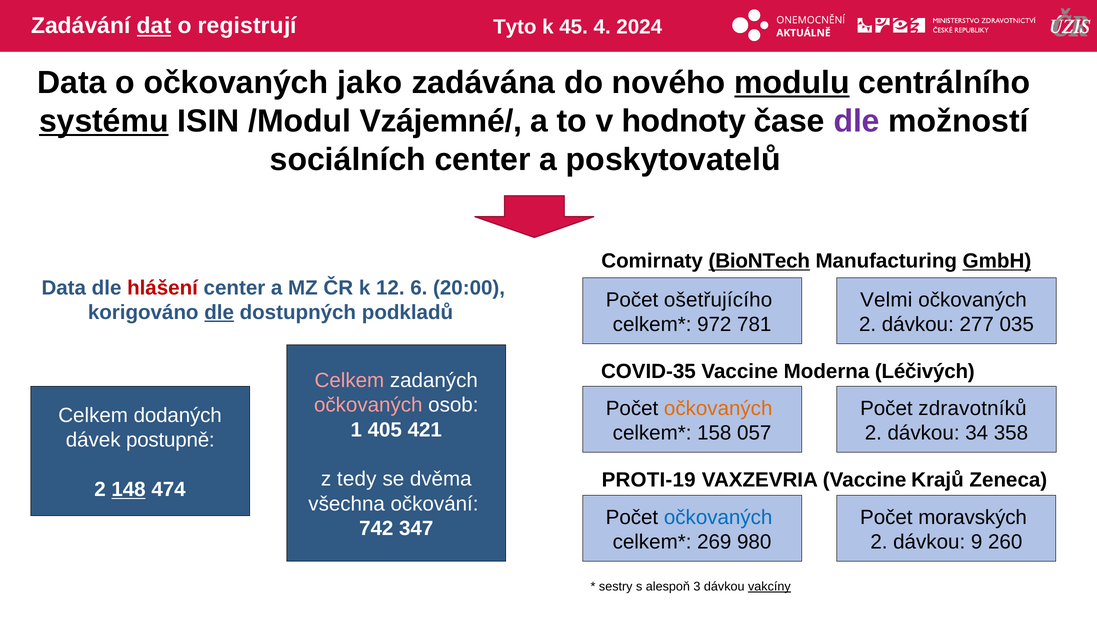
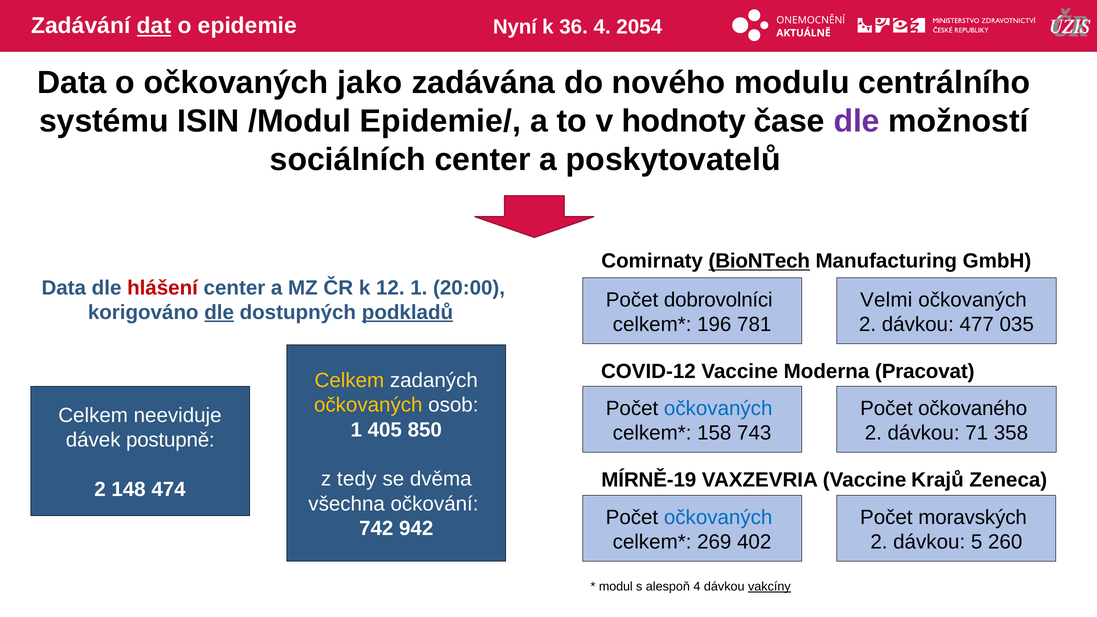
registrují: registrují -> epidemie
Tyto: Tyto -> Nyní
45: 45 -> 36
2024: 2024 -> 2054
modulu underline: present -> none
systému underline: present -> none
Vzájemné/: Vzájemné/ -> Epidemie/
GmbH underline: present -> none
12 6: 6 -> 1
ošetřujícího: ošetřujícího -> dobrovolníci
podkladů underline: none -> present
972: 972 -> 196
277: 277 -> 477
COVID-35: COVID-35 -> COVID-12
Léčivých: Léčivých -> Pracovat
Celkem at (349, 381) colour: pink -> yellow
očkovaných at (368, 405) colour: pink -> yellow
očkovaných at (718, 408) colour: orange -> blue
zdravotníků: zdravotníků -> očkovaného
dodaných: dodaných -> neeviduje
421: 421 -> 850
057: 057 -> 743
34: 34 -> 71
PROTI-19: PROTI-19 -> MÍRNĚ-19
148 underline: present -> none
347: 347 -> 942
980: 980 -> 402
9: 9 -> 5
sestry: sestry -> modul
alespoň 3: 3 -> 4
